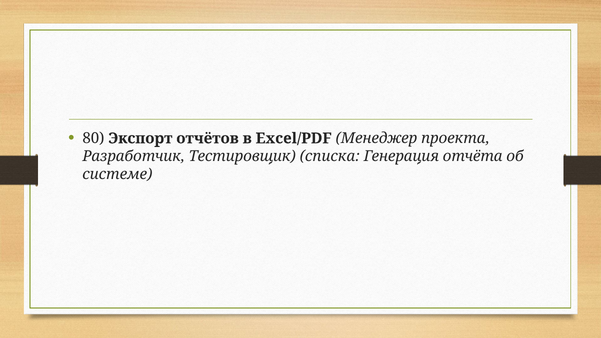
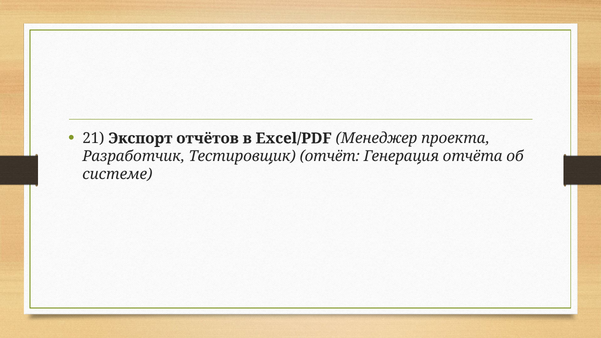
80: 80 -> 21
списка: списка -> отчёт
